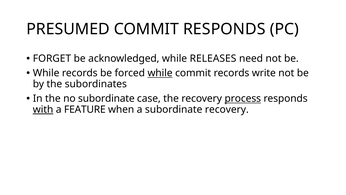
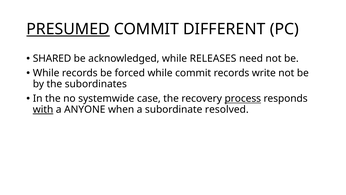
PRESUMED underline: none -> present
COMMIT RESPONDS: RESPONDS -> DIFFERENT
FORGET: FORGET -> SHARED
while at (160, 73) underline: present -> none
no subordinate: subordinate -> systemwide
FEATURE: FEATURE -> ANYONE
subordinate recovery: recovery -> resolved
